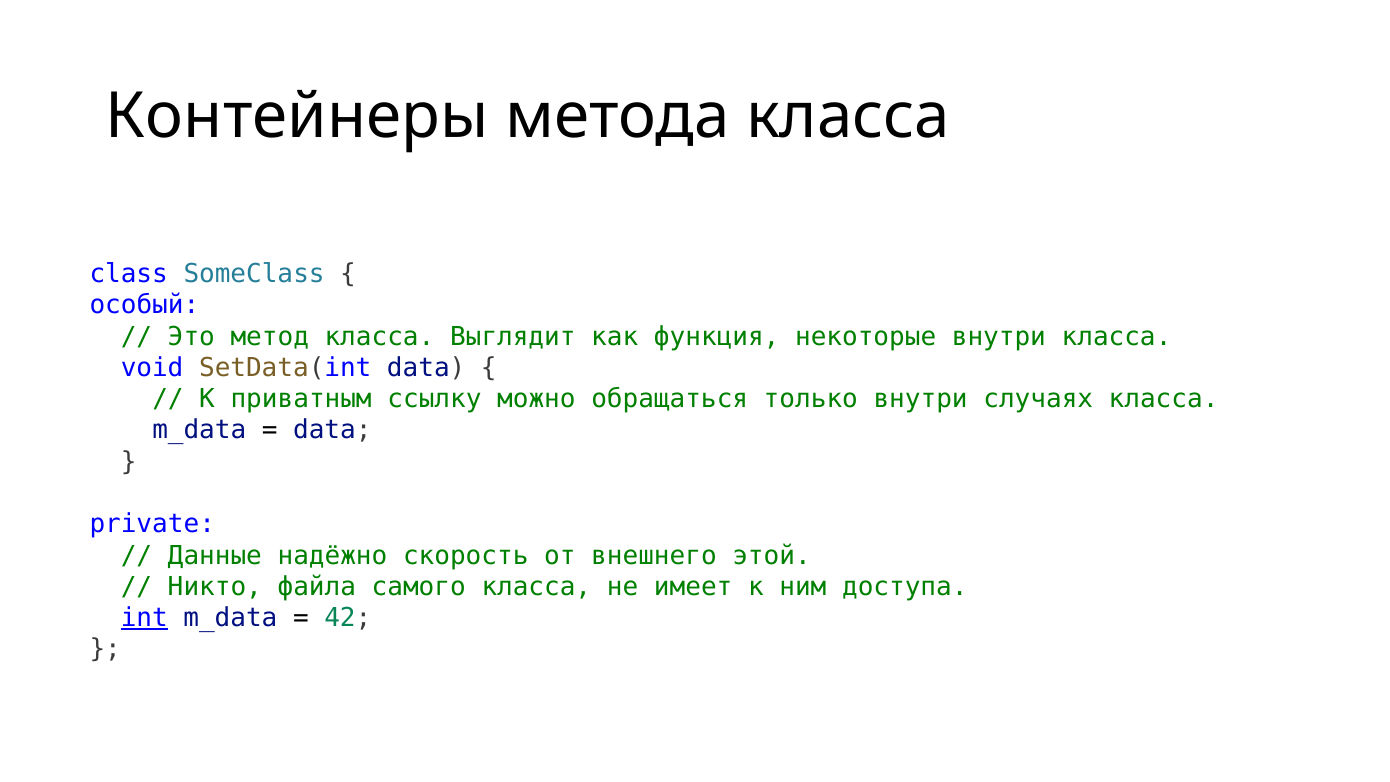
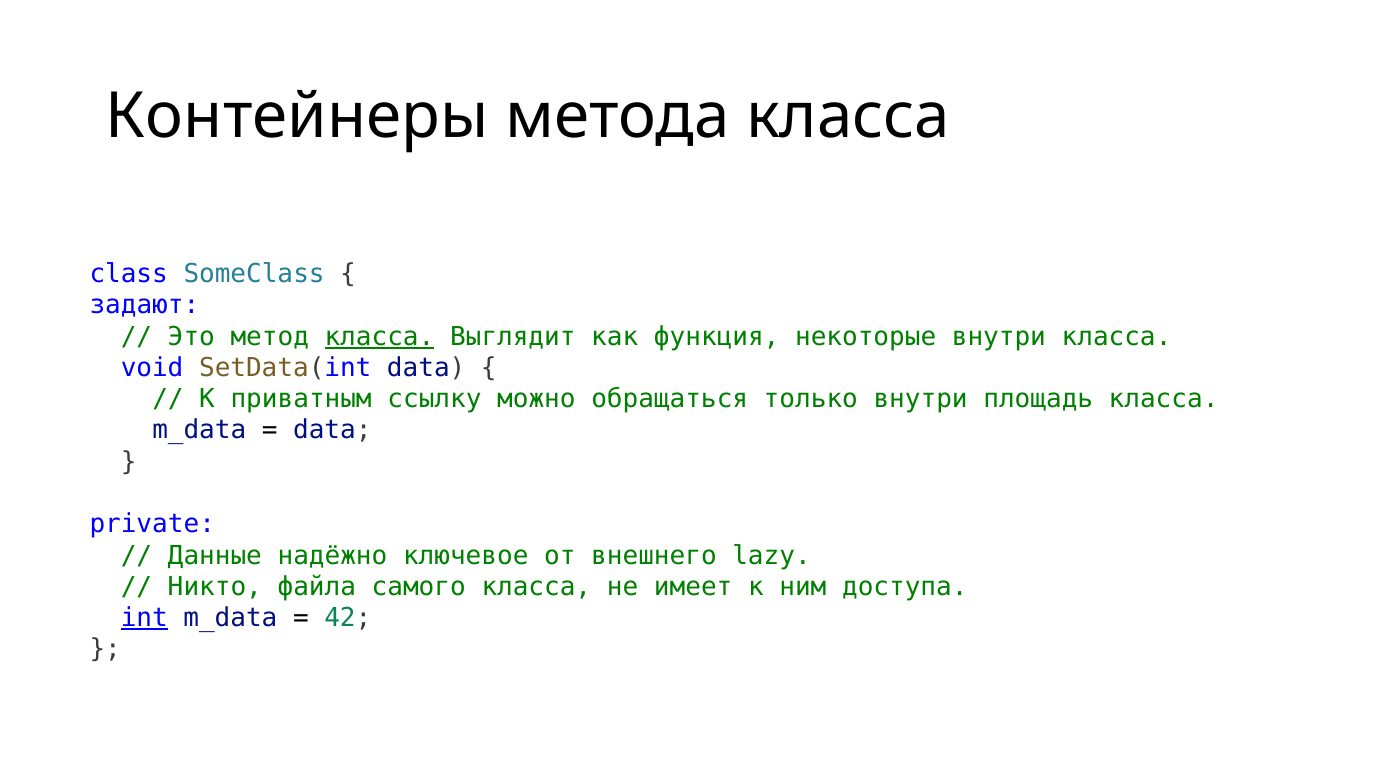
особый: особый -> задают
класса at (379, 336) underline: none -> present
случаях: случаях -> площадь
скорость: скорость -> ключевое
этой: этой -> lazy
